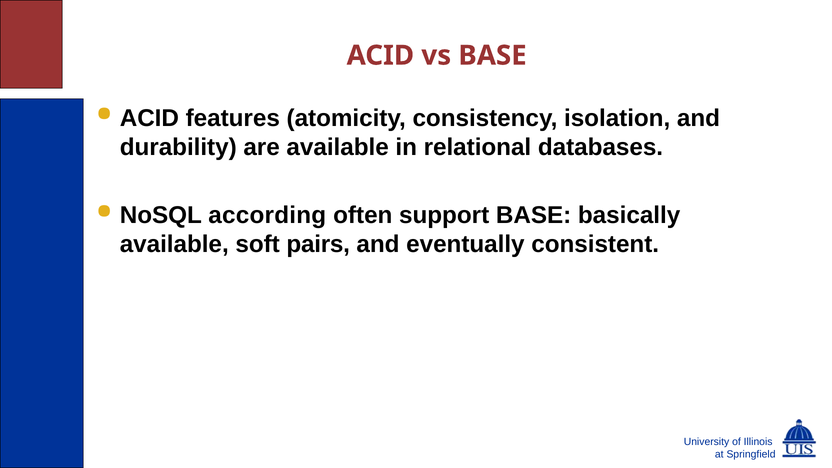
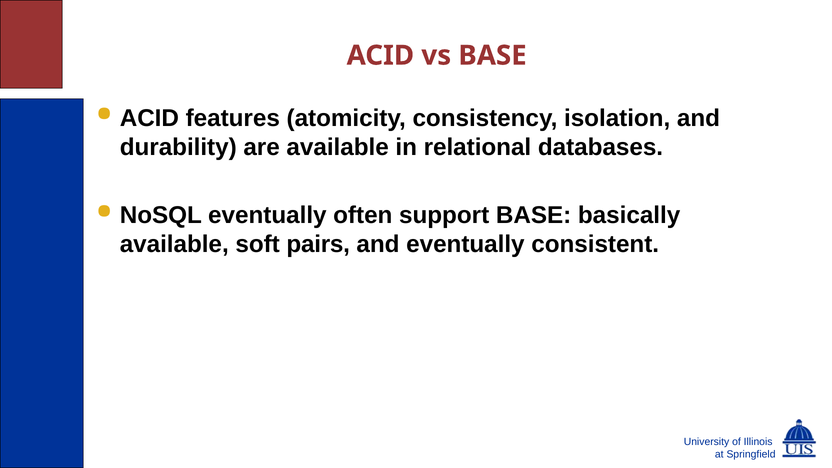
NoSQL according: according -> eventually
